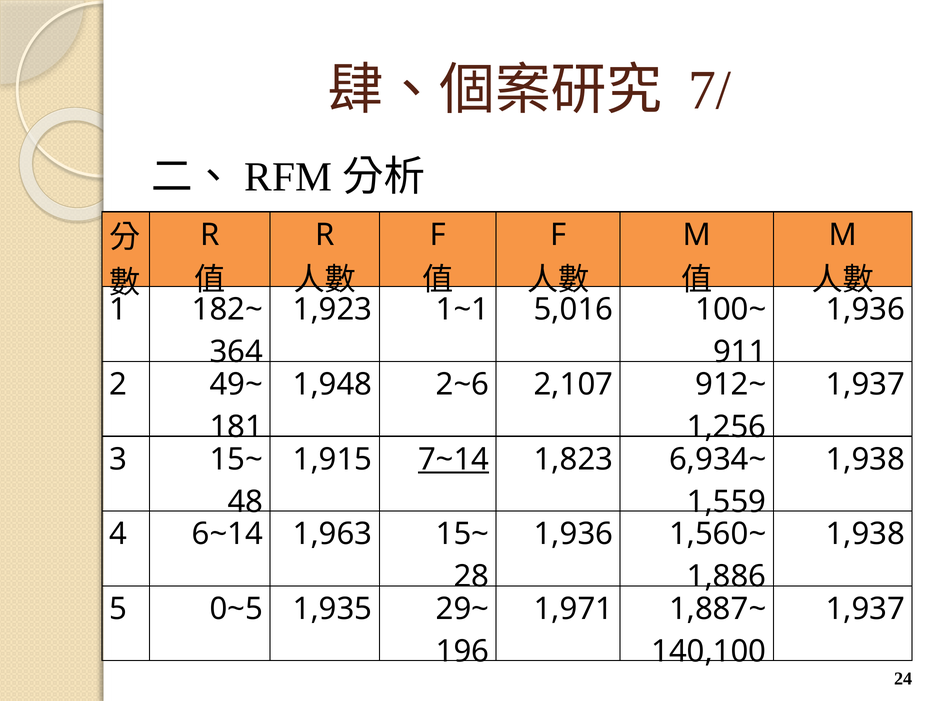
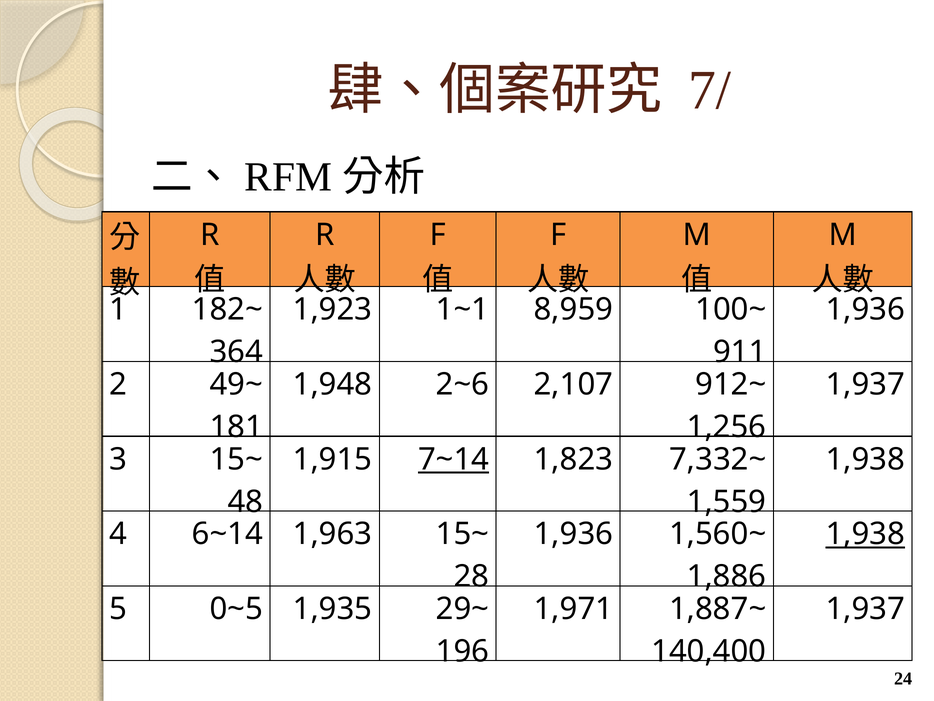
5,016: 5,016 -> 8,959
6,934~: 6,934~ -> 7,332~
1,938 at (865, 534) underline: none -> present
140,100: 140,100 -> 140,400
